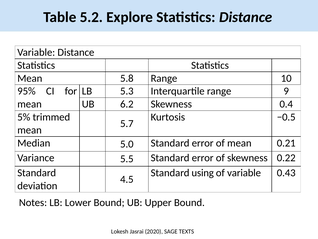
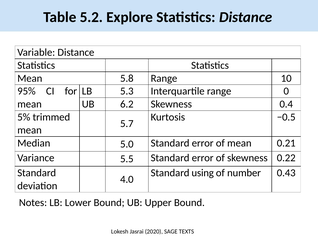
9: 9 -> 0
of variable: variable -> number
4.5: 4.5 -> 4.0
